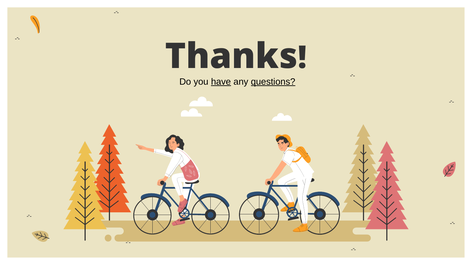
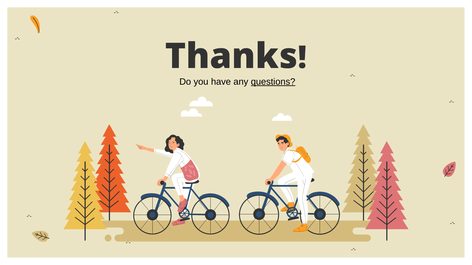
have underline: present -> none
